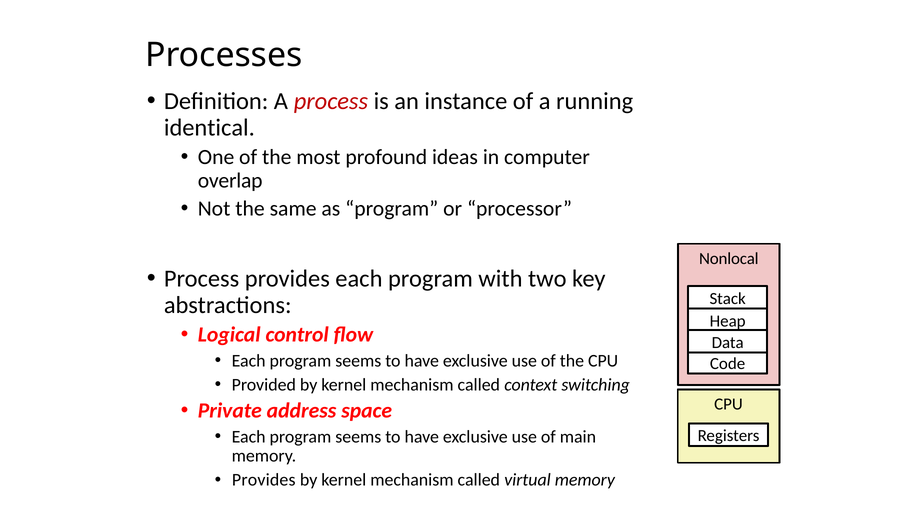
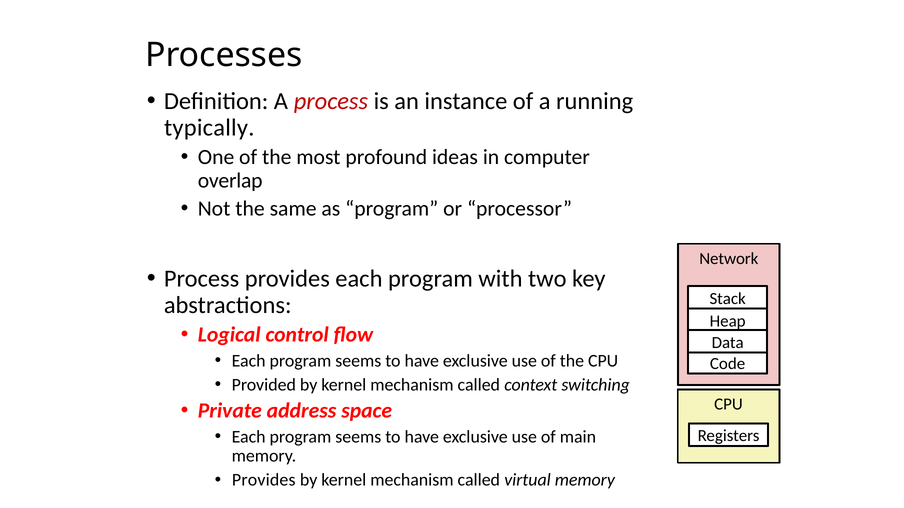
identical: identical -> typically
Nonlocal: Nonlocal -> Network
